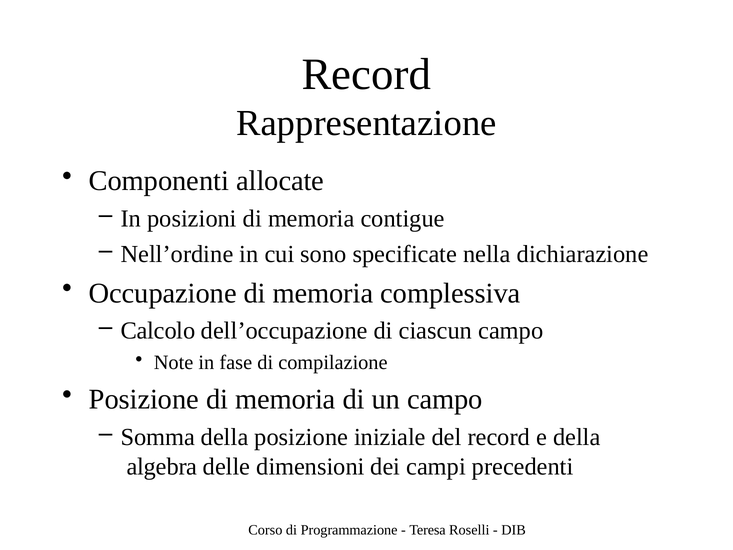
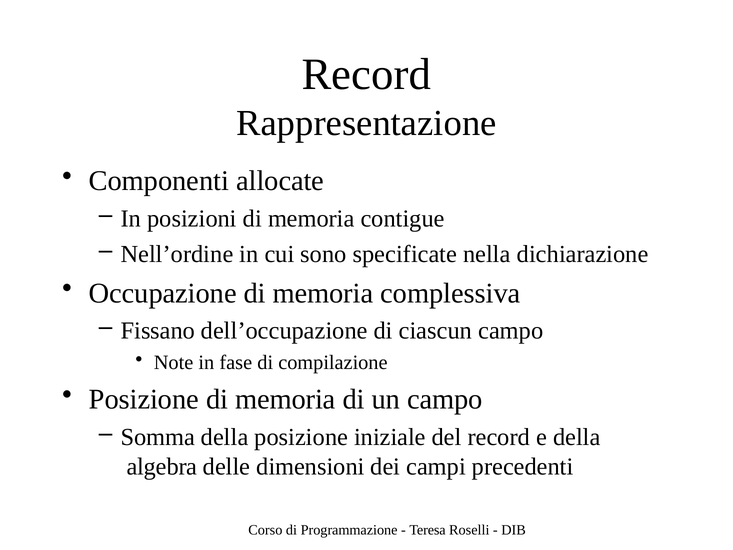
Calcolo: Calcolo -> Fissano
